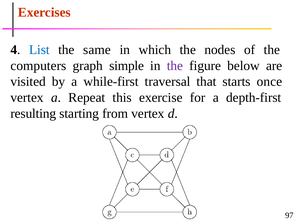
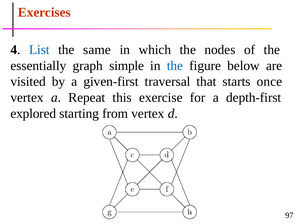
computers: computers -> essentially
the at (175, 66) colour: purple -> blue
while-first: while-first -> given-first
resulting: resulting -> explored
